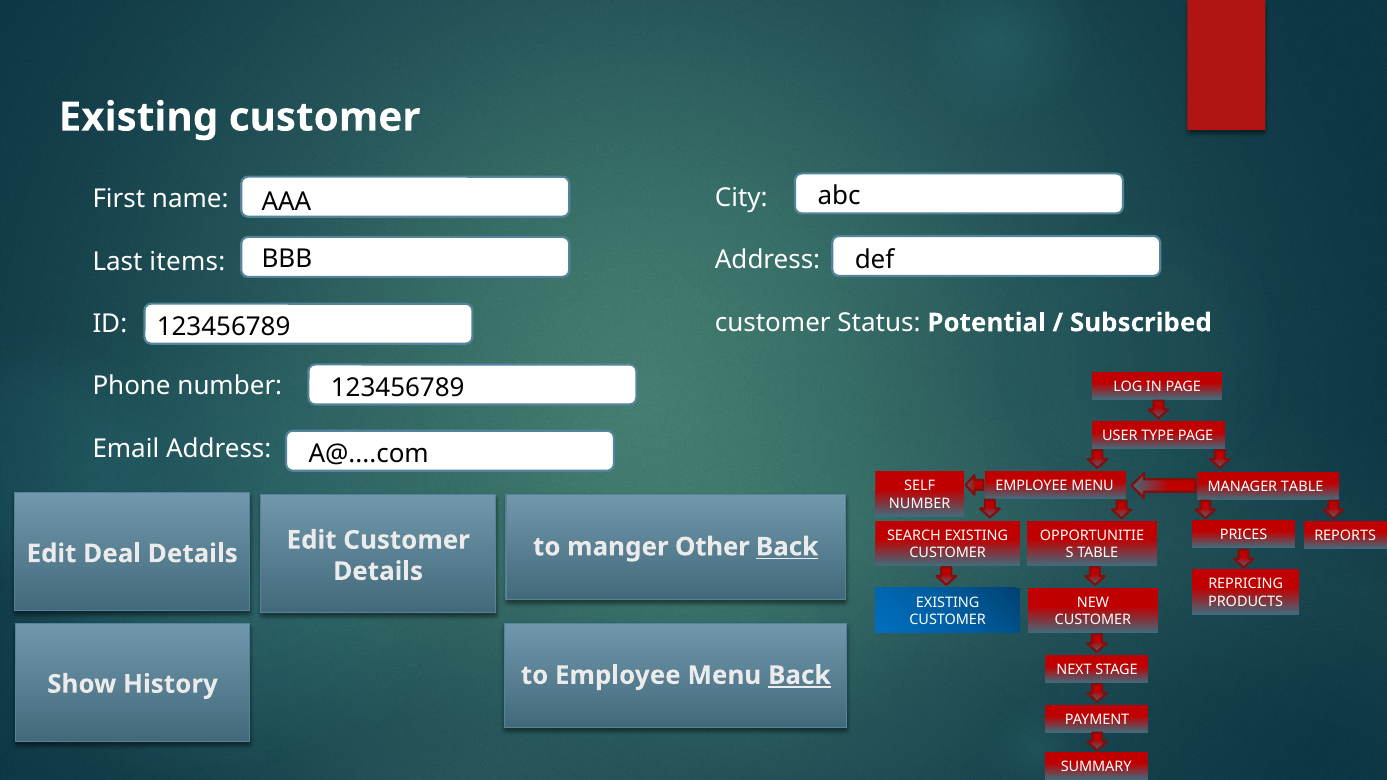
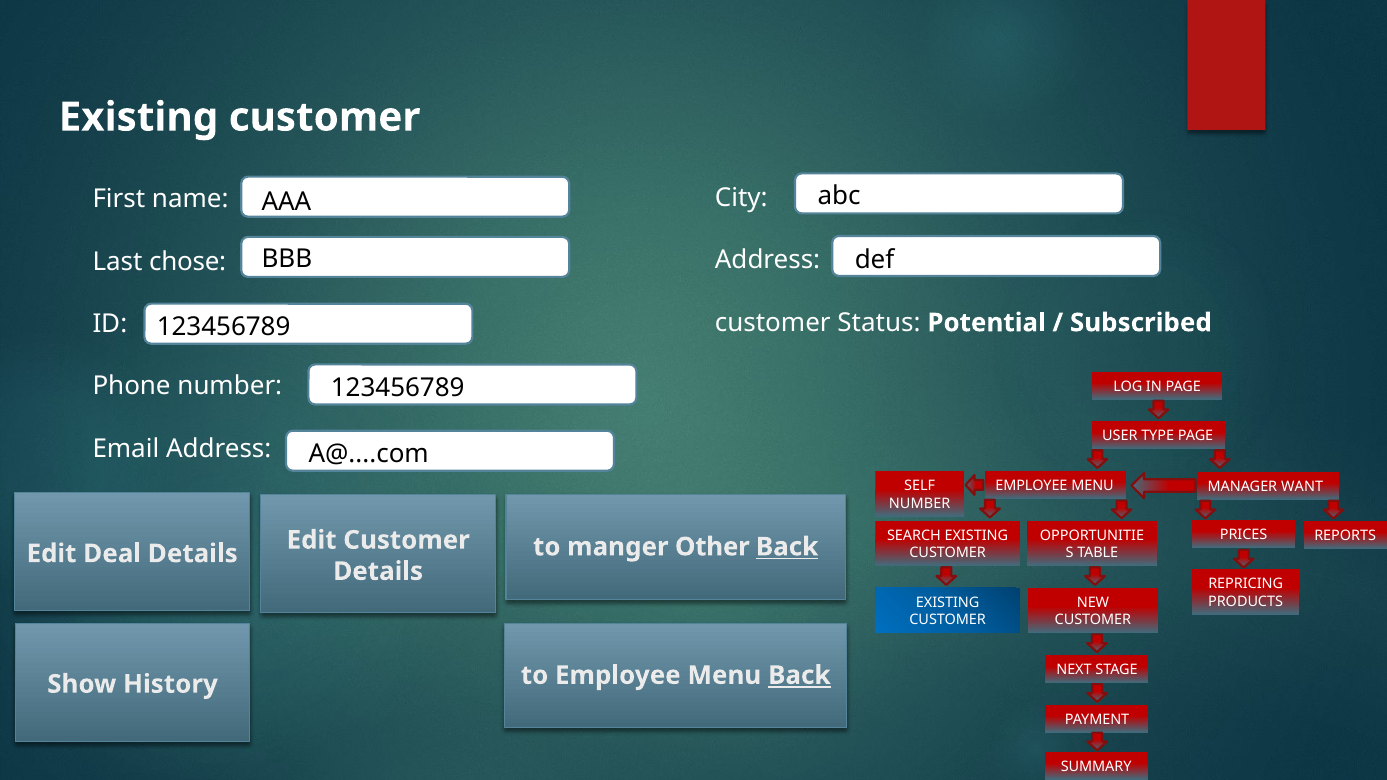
items: items -> chose
MANAGER TABLE: TABLE -> WANT
